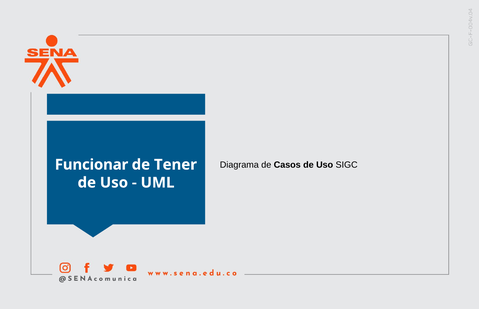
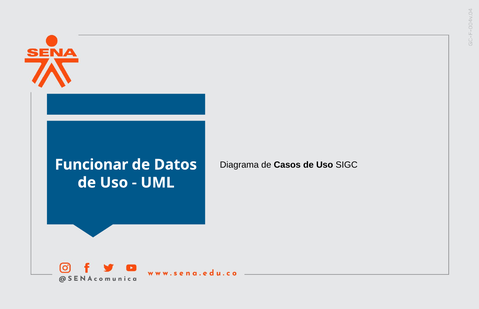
Tener: Tener -> Datos
